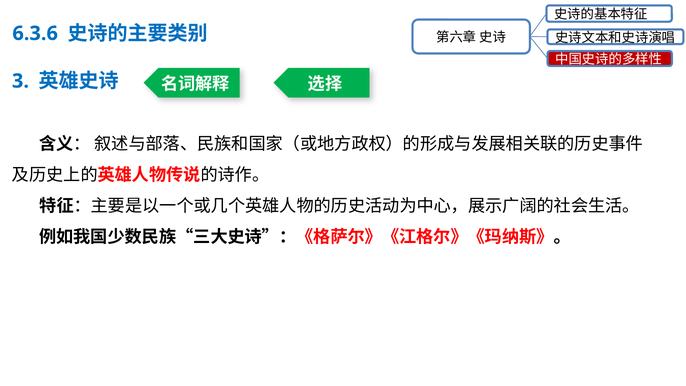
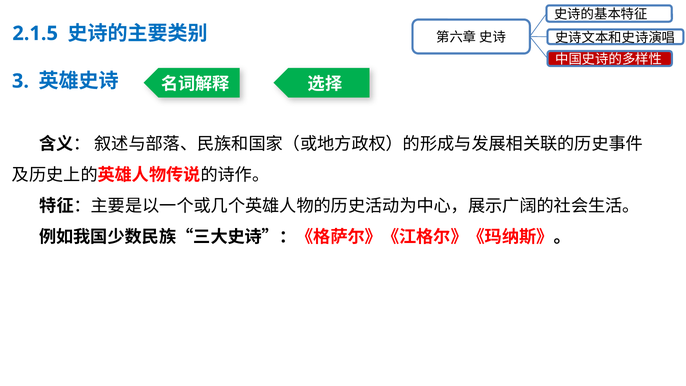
6.3.6: 6.3.6 -> 2.1.5
